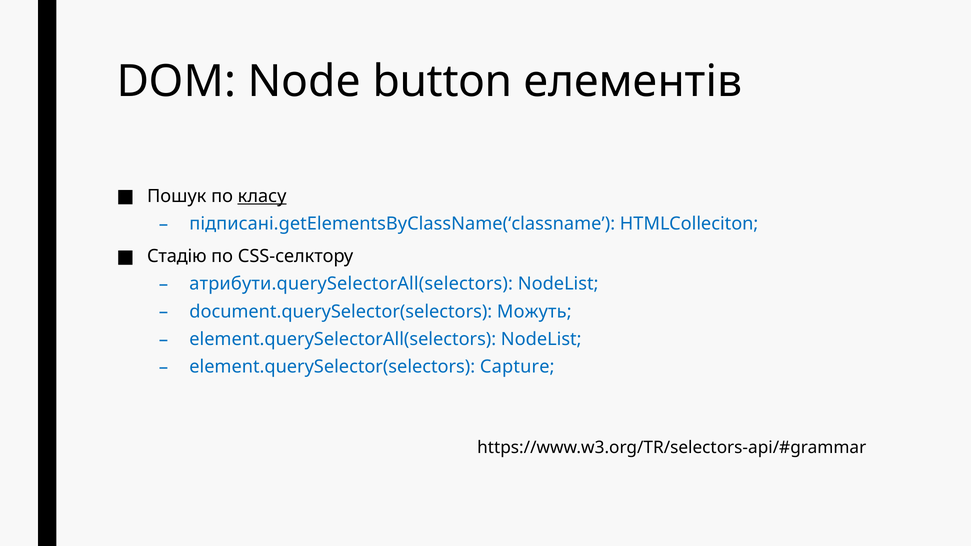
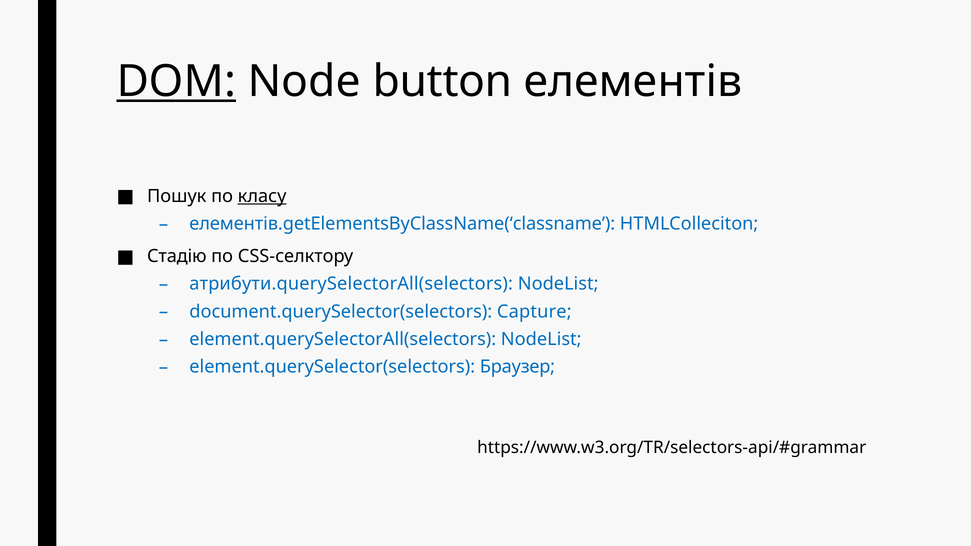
DOM underline: none -> present
підписані.getElementsByClassName(‘classname: підписані.getElementsByClassName(‘classname -> елементів.getElementsByClassName(‘classname
Можуть: Можуть -> Capture
Capture: Capture -> Браузер
